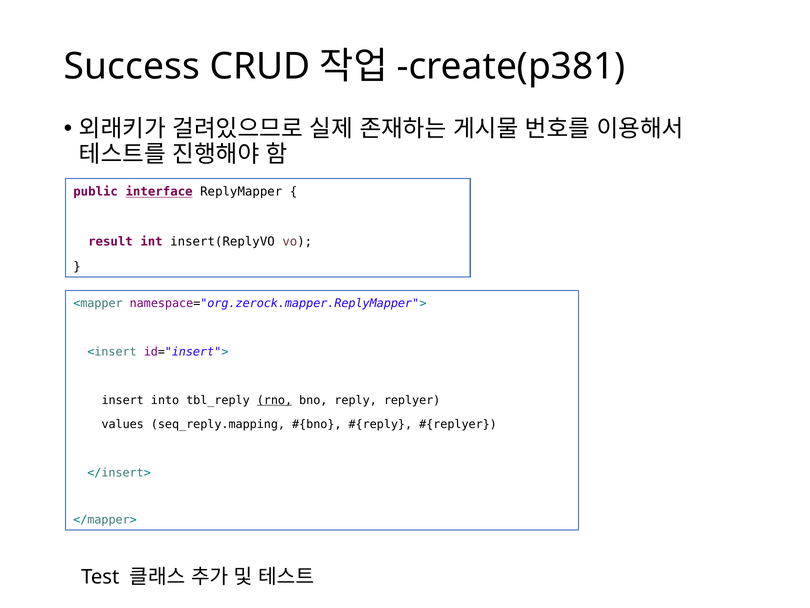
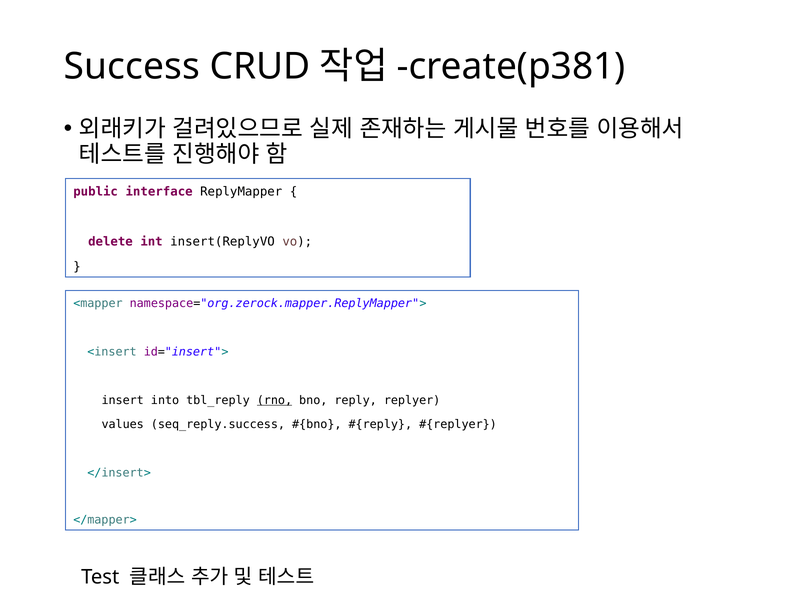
interface underline: present -> none
result: result -> delete
seq_reply.mapping: seq_reply.mapping -> seq_reply.success
